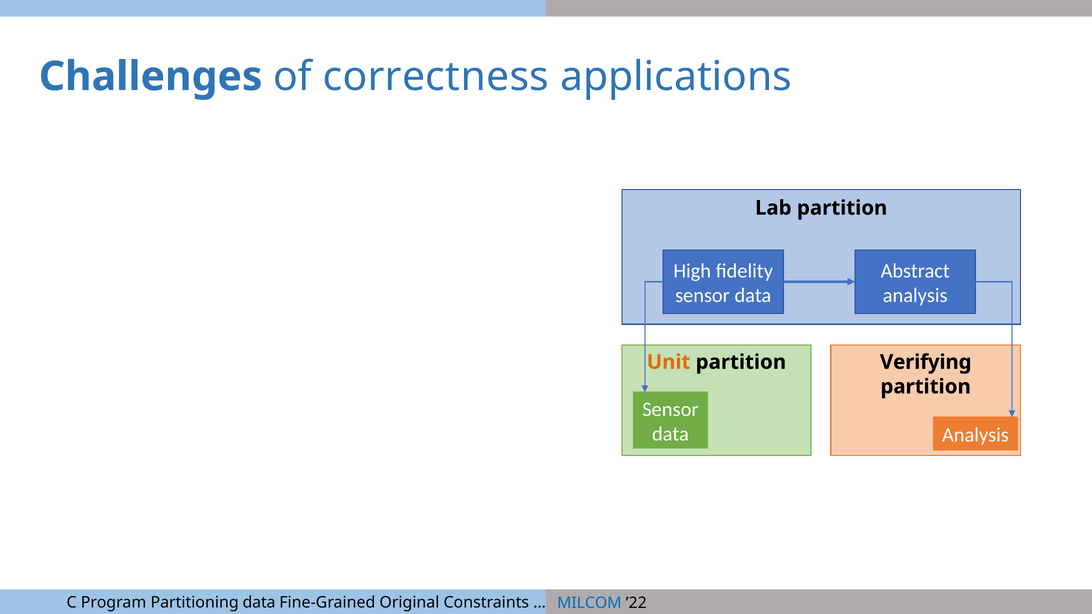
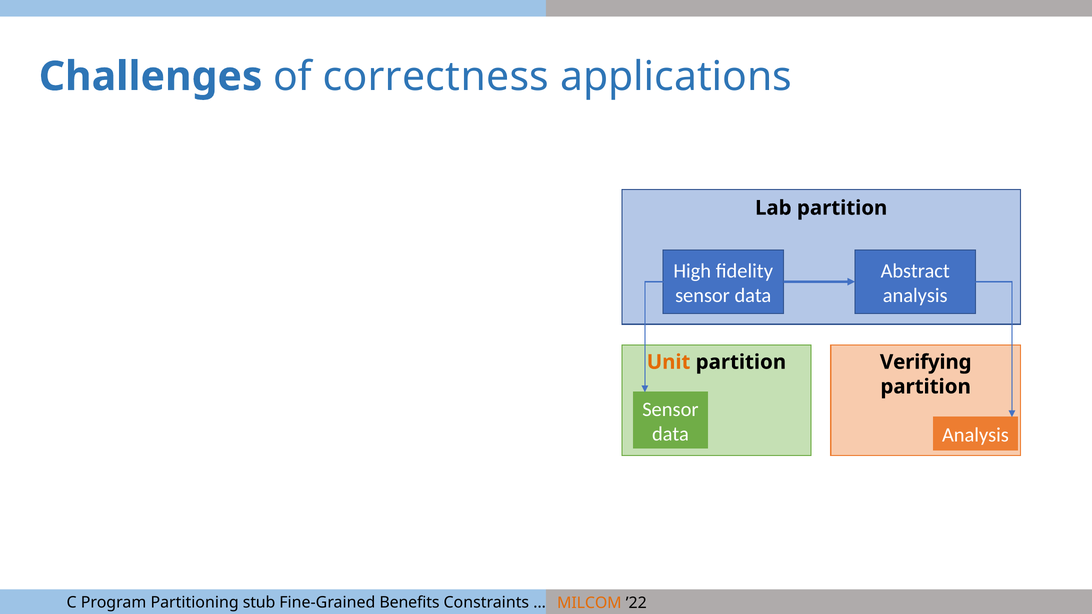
Partitioning data: data -> stub
Original: Original -> Benefits
MILCOM colour: blue -> orange
